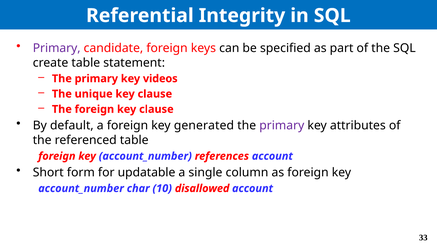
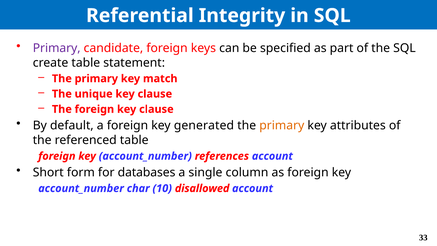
videos: videos -> match
primary at (282, 126) colour: purple -> orange
updatable: updatable -> databases
